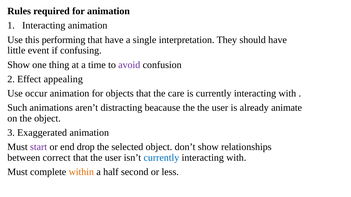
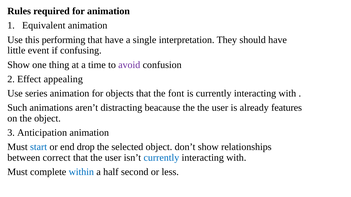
Interacting at (44, 26): Interacting -> Equivalent
occur: occur -> series
care: care -> font
animate: animate -> features
Exaggerated: Exaggerated -> Anticipation
start colour: purple -> blue
within colour: orange -> blue
